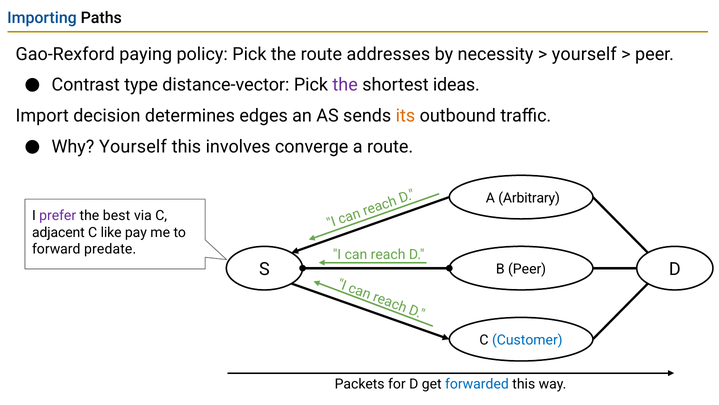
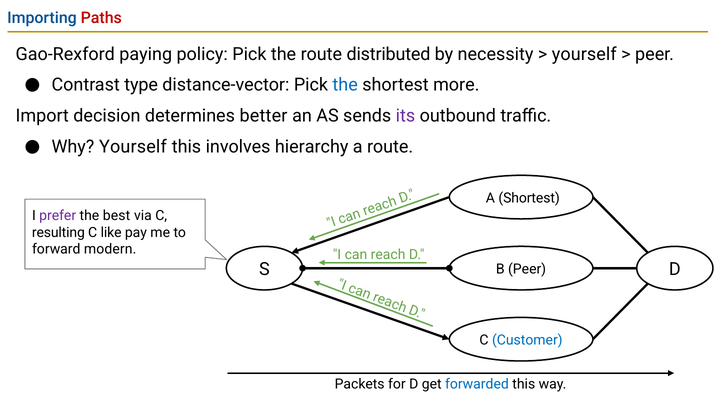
Paths colour: black -> red
addresses: addresses -> distributed
the at (345, 85) colour: purple -> blue
ideas: ideas -> more
edges: edges -> better
its colour: orange -> purple
converge: converge -> hierarchy
A Arbitrary: Arbitrary -> Shortest
adjacent: adjacent -> resulting
predate: predate -> modern
